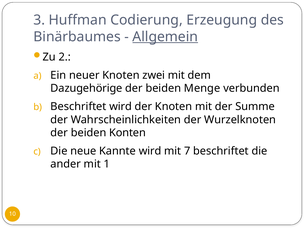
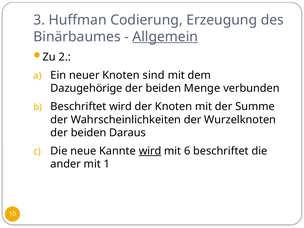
zwei: zwei -> sind
Konten: Konten -> Daraus
wird at (150, 151) underline: none -> present
7: 7 -> 6
